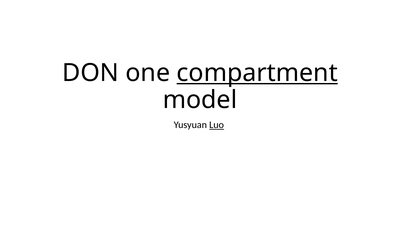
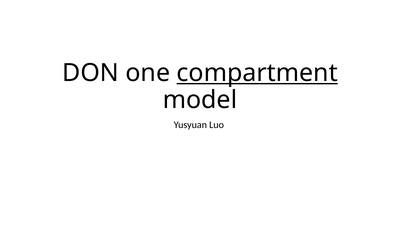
Luo underline: present -> none
